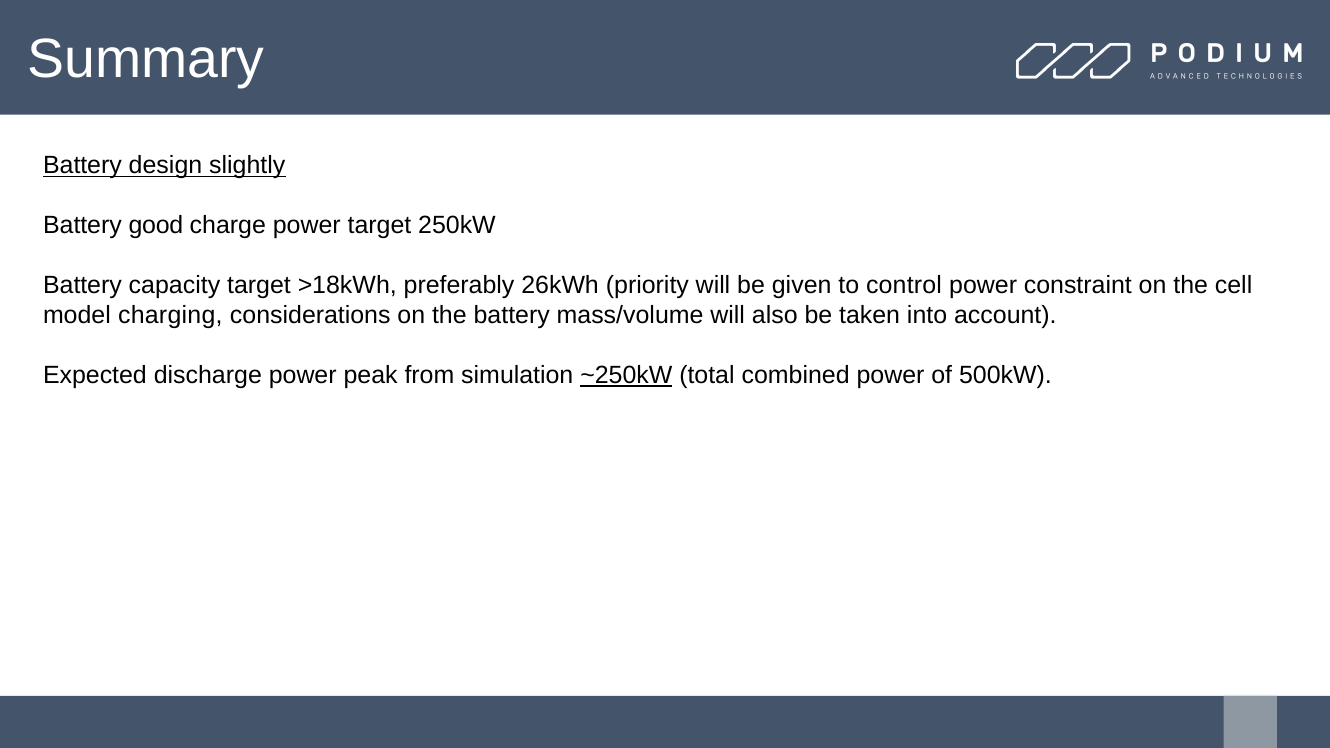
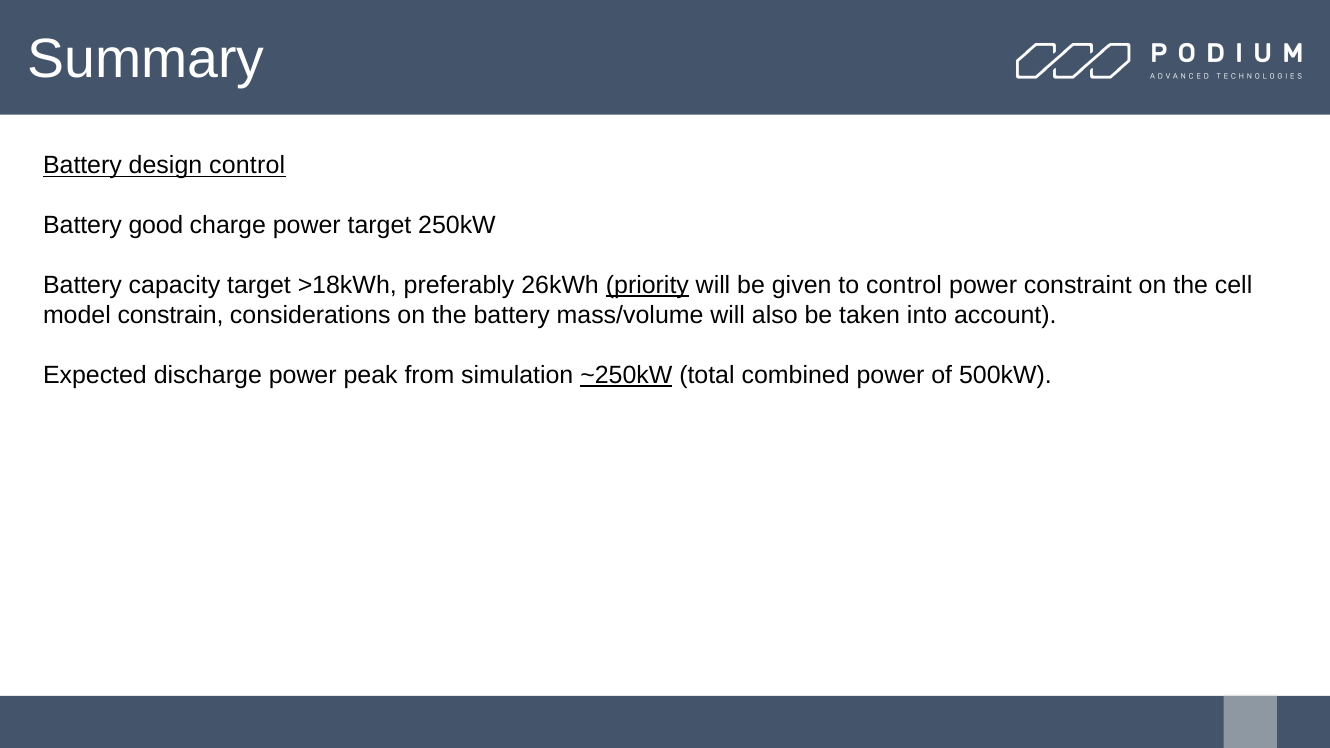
design slightly: slightly -> control
priority underline: none -> present
charging: charging -> constrain
